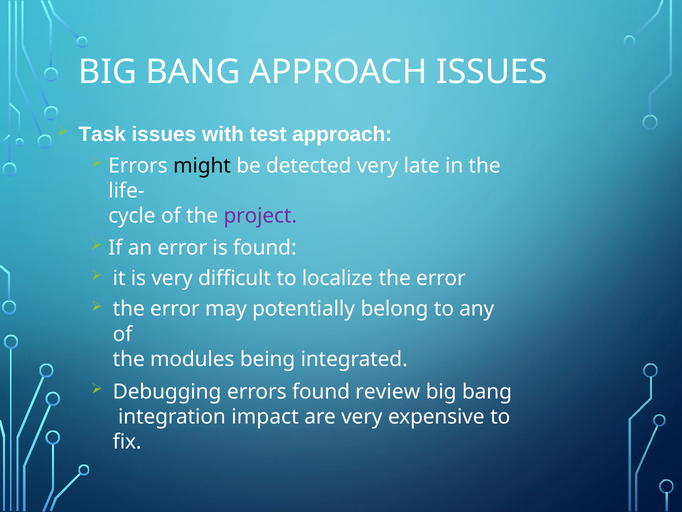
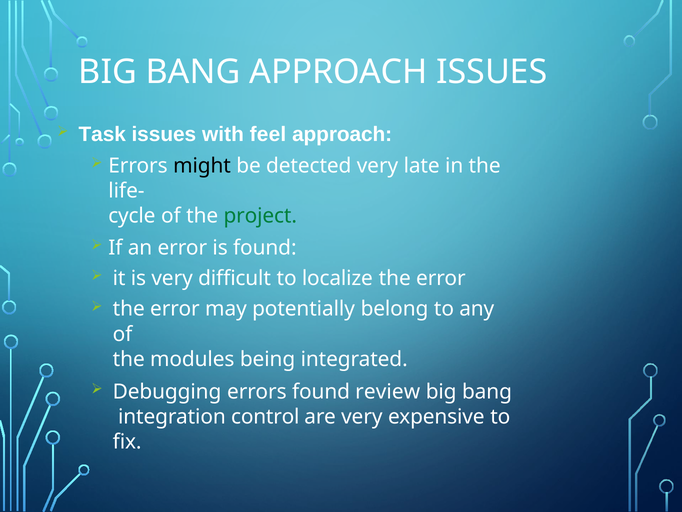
test: test -> feel
project colour: purple -> green
impact: impact -> control
